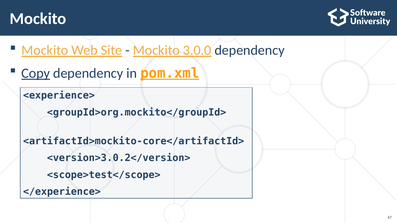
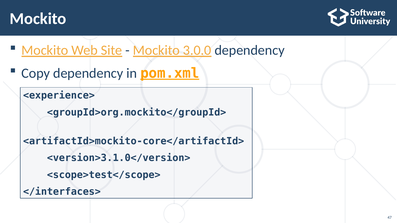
Copy underline: present -> none
<version>3.0.2</version>: <version>3.0.2</version> -> <version>3.1.0</version>
</experience>: </experience> -> </interfaces>
